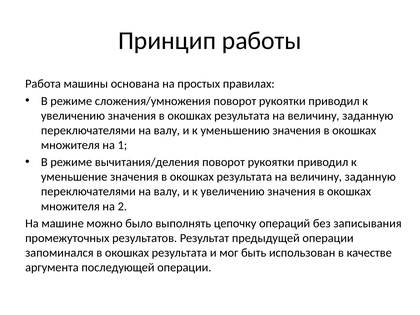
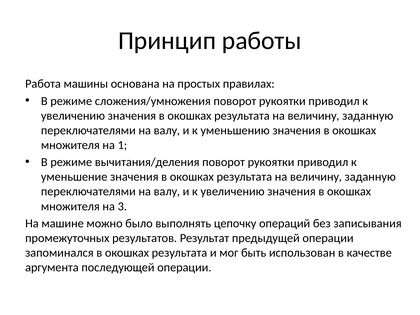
2: 2 -> 3
